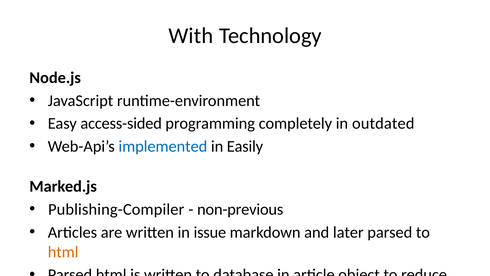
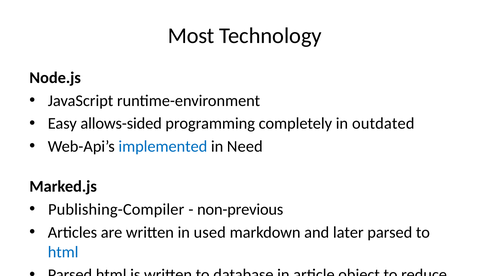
With at (191, 36): With -> Most
access-sided: access-sided -> allows-sided
in Easily: Easily -> Need
in issue: issue -> used
html at (63, 252) colour: orange -> blue
